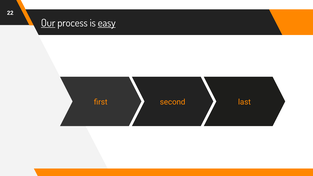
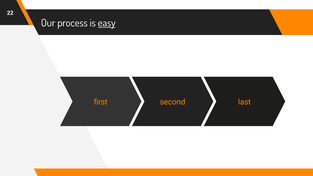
Our underline: present -> none
